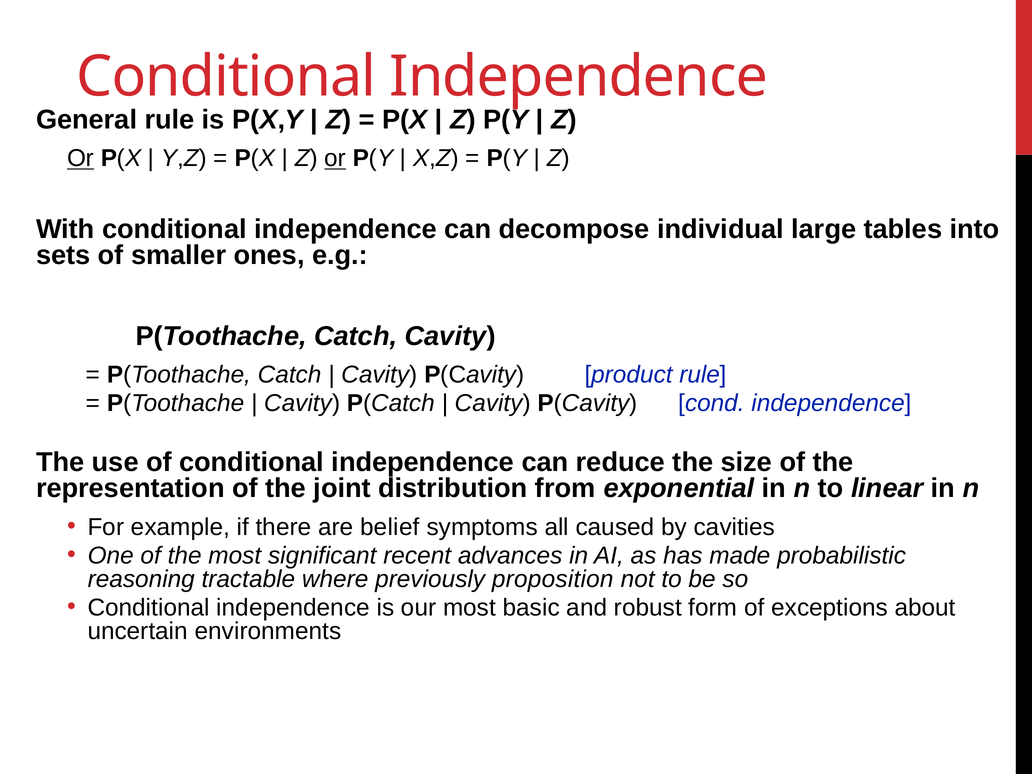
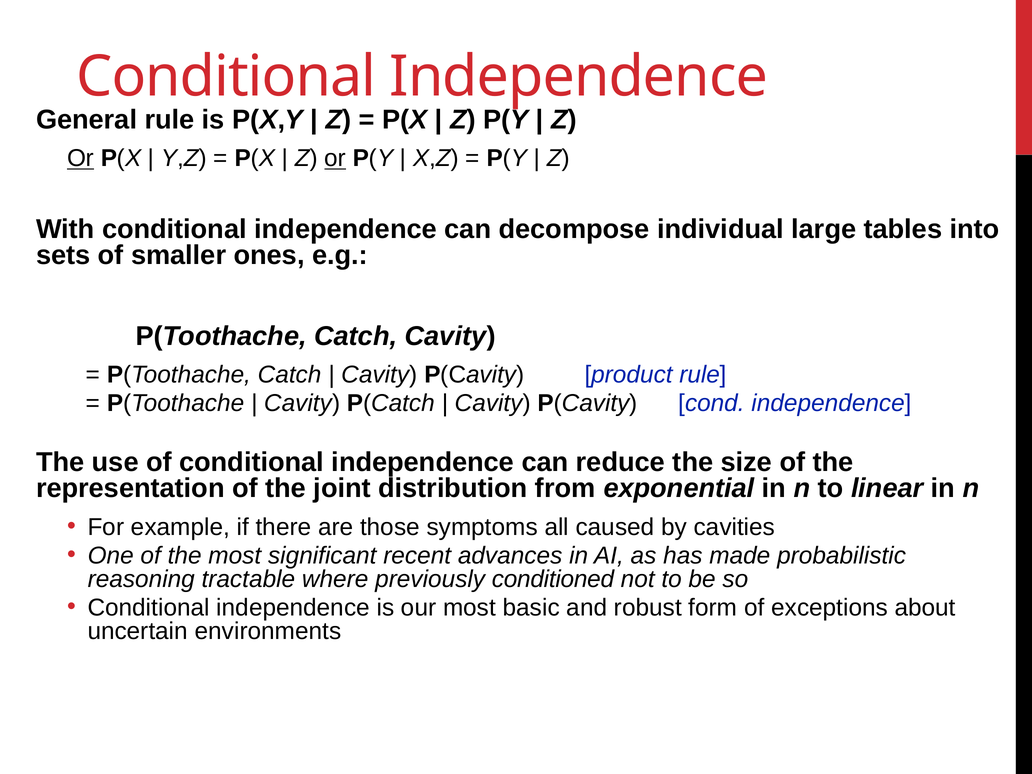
belief: belief -> those
proposition: proposition -> conditioned
